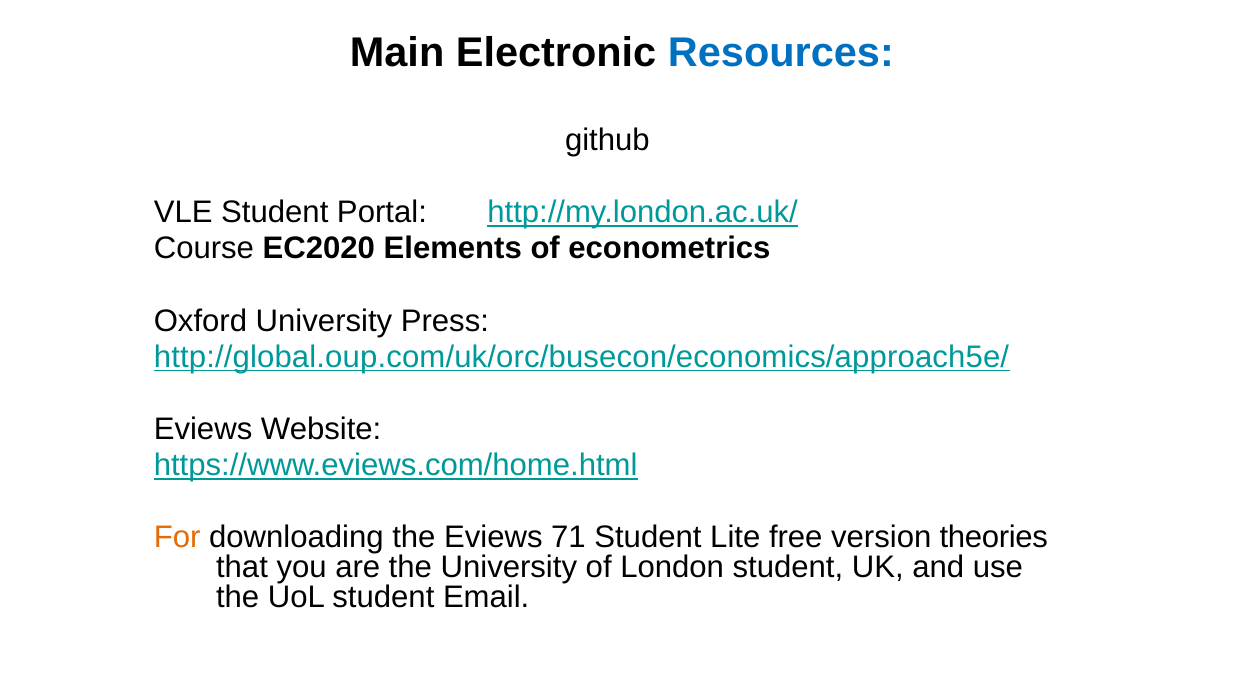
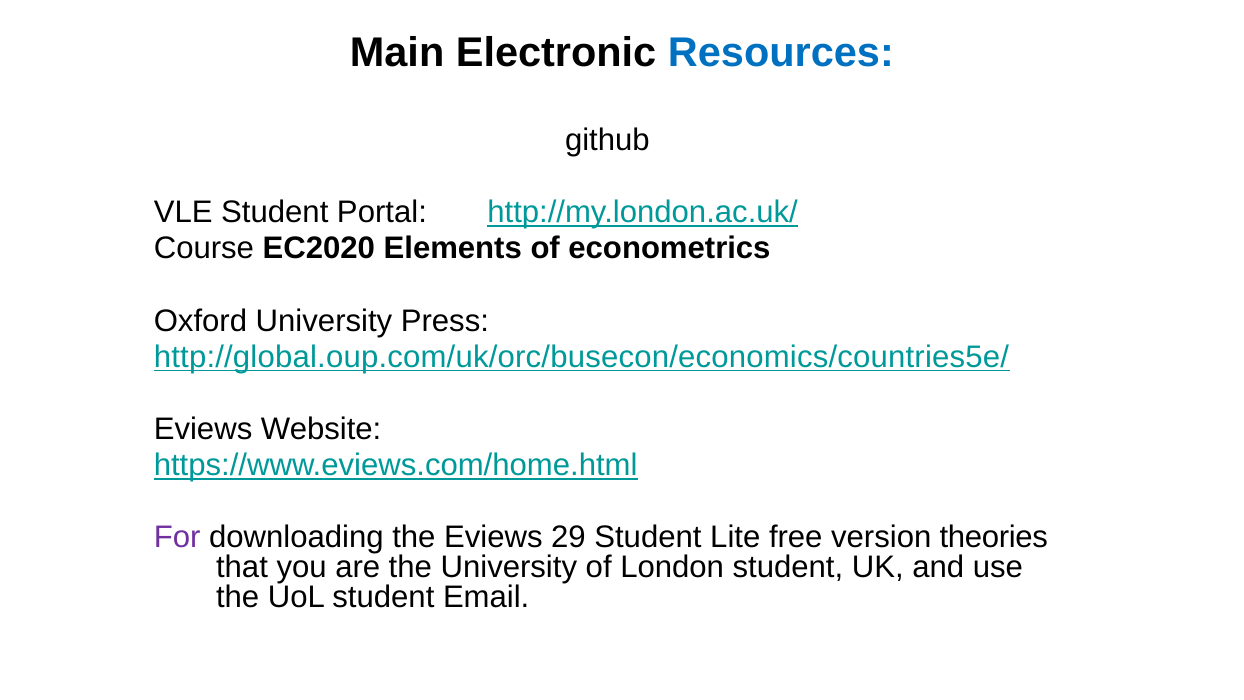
http://global.oup.com/uk/orc/busecon/economics/approach5e/: http://global.oup.com/uk/orc/busecon/economics/approach5e/ -> http://global.oup.com/uk/orc/busecon/economics/countries5e/
For colour: orange -> purple
71: 71 -> 29
